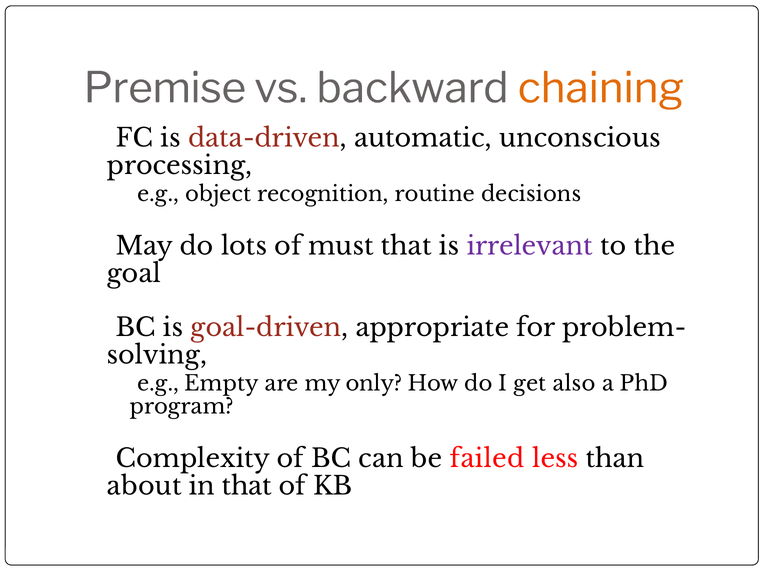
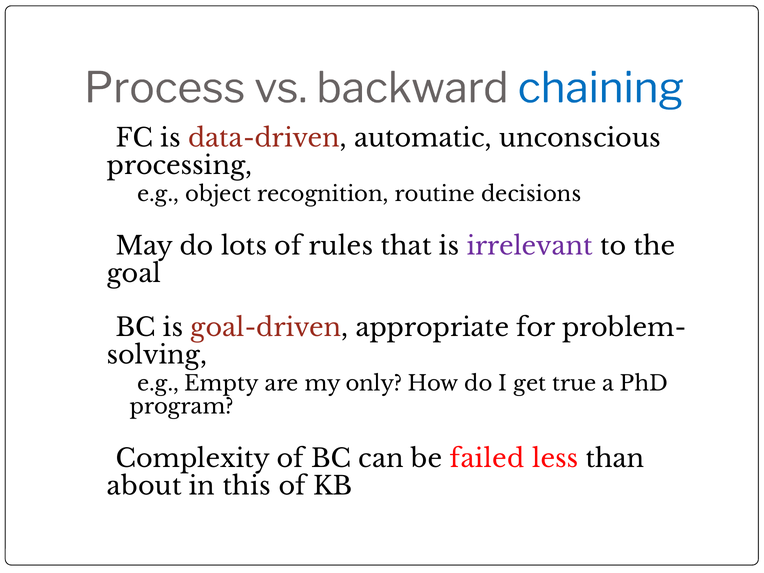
Premise: Premise -> Process
chaining colour: orange -> blue
must: must -> rules
also: also -> true
in that: that -> this
